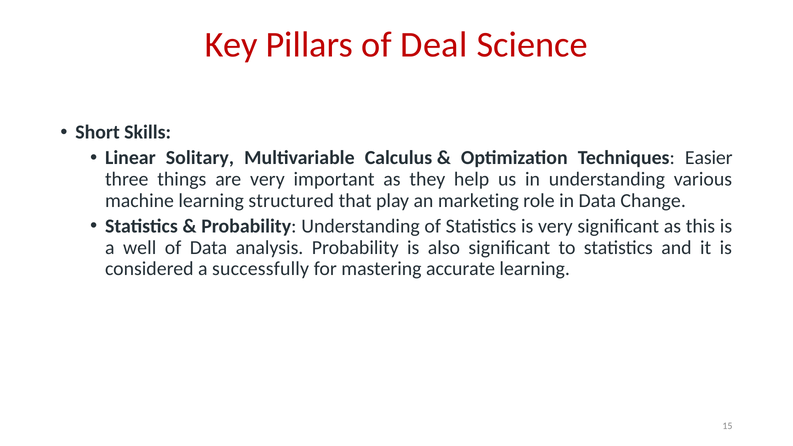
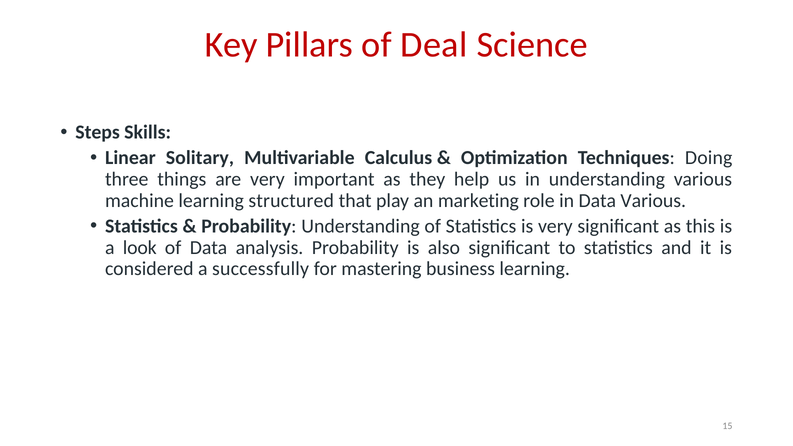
Short: Short -> Steps
Easier: Easier -> Doing
Data Change: Change -> Various
well: well -> look
accurate: accurate -> business
